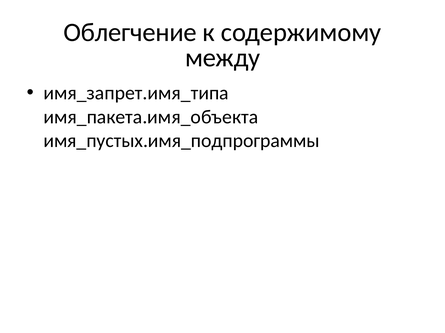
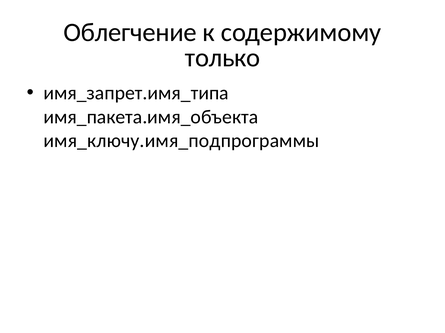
между: между -> только
имя_пустых.имя_подпрограммы: имя_пустых.имя_подпрограммы -> имя_ключу.имя_подпрограммы
